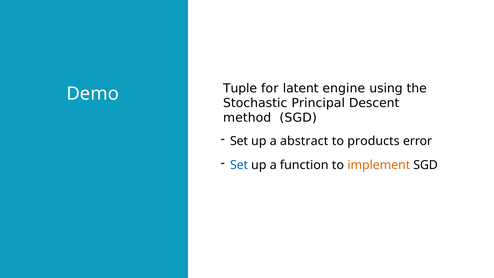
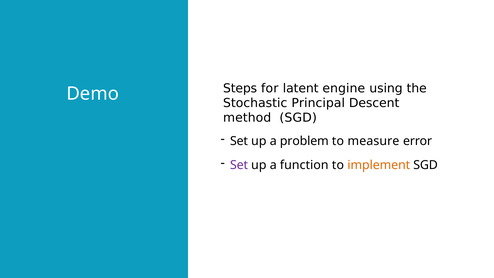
Tuple: Tuple -> Steps
abstract: abstract -> problem
products: products -> measure
Set at (239, 165) colour: blue -> purple
